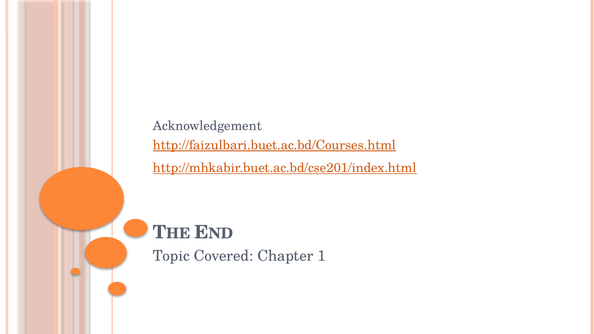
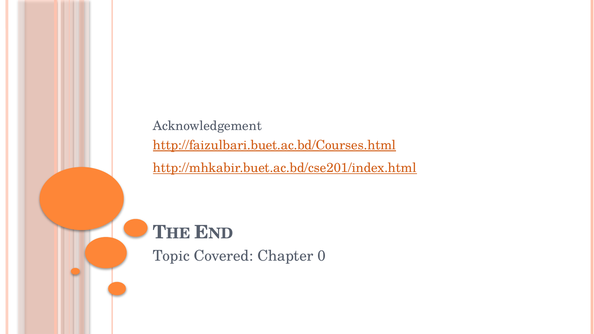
1: 1 -> 0
